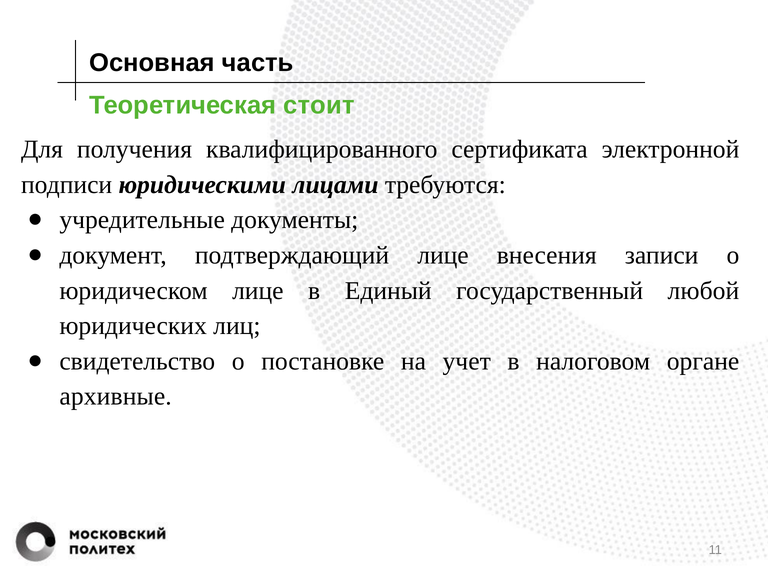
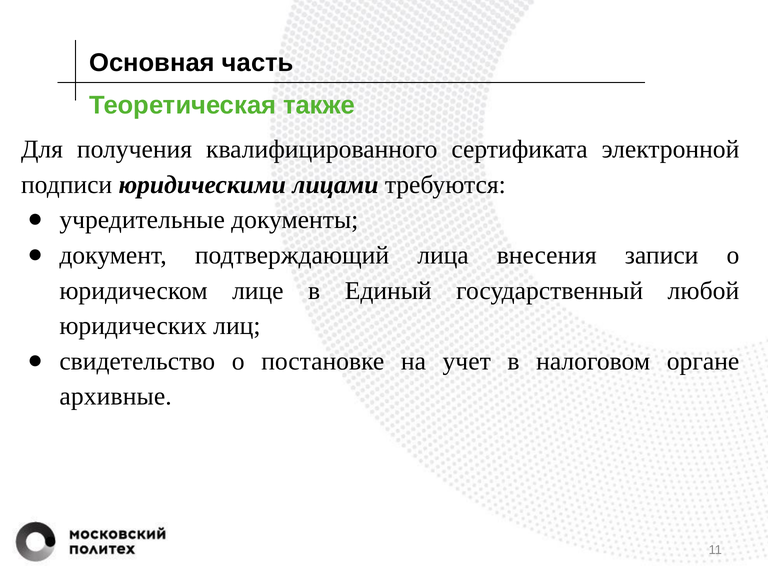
стоит: стоит -> также
подтверждающий лице: лице -> лица
